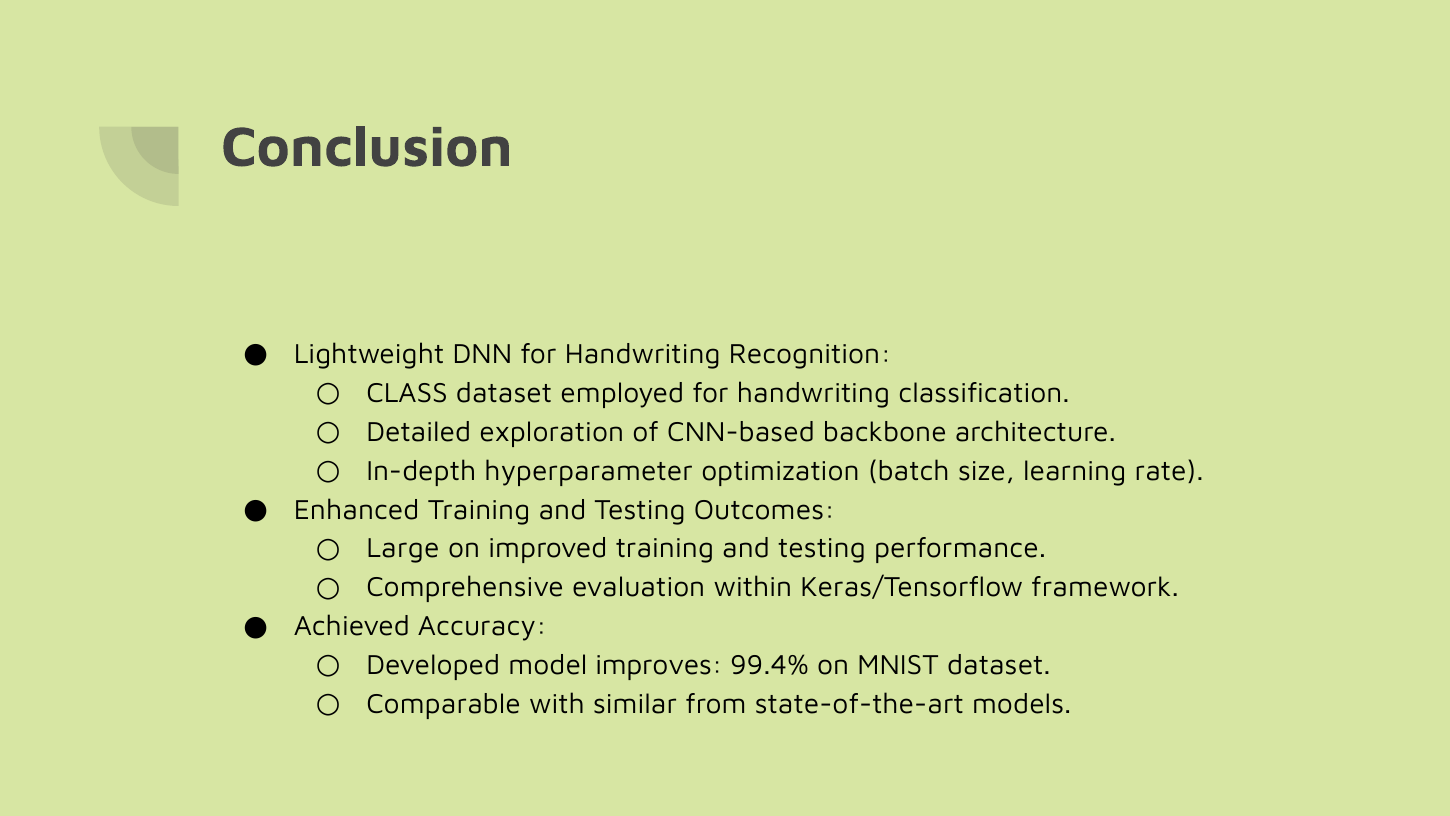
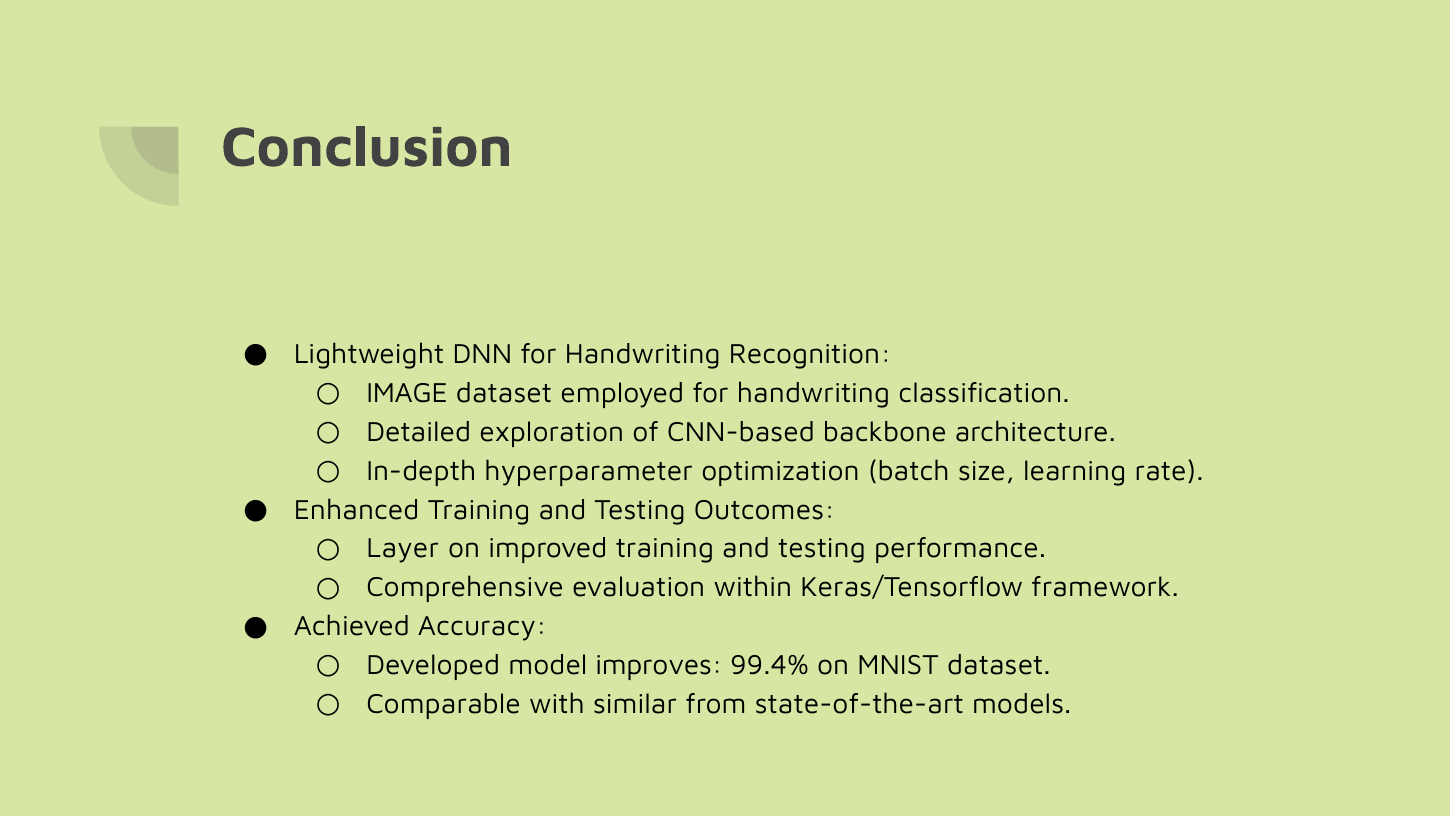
CLASS: CLASS -> IMAGE
Large: Large -> Layer
